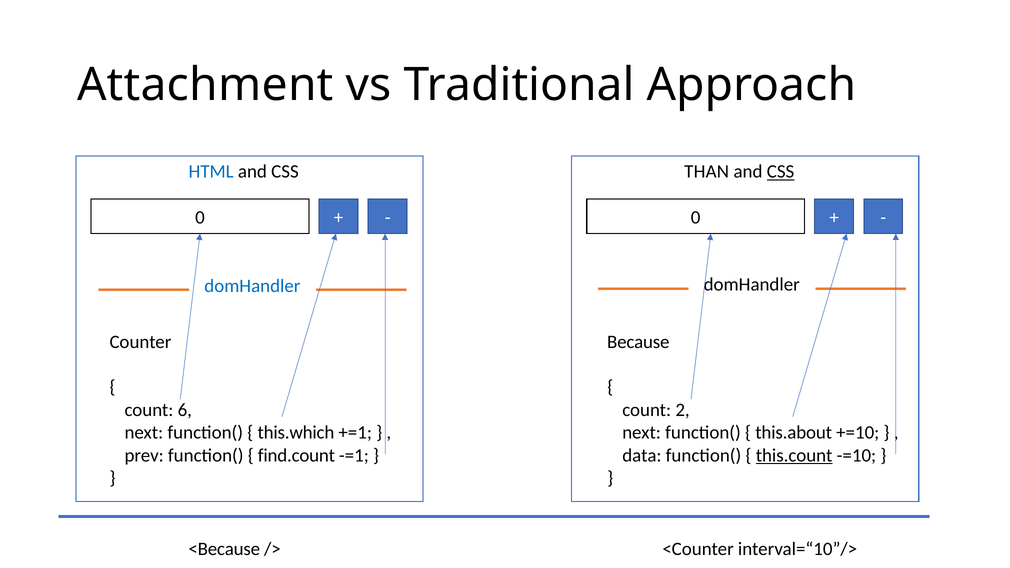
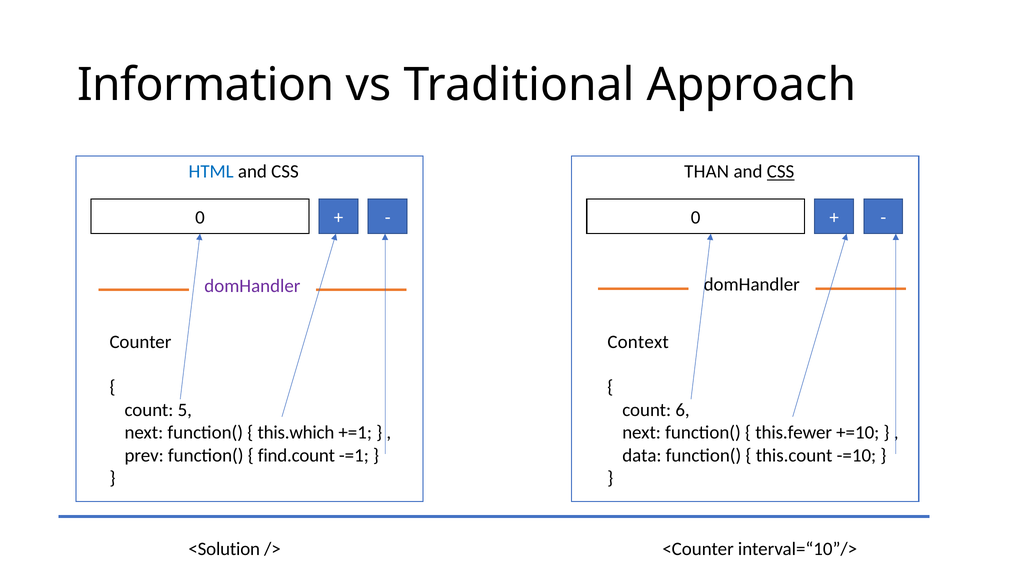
Attachment: Attachment -> Information
domHandler at (252, 286) colour: blue -> purple
Because: Because -> Context
6: 6 -> 5
2: 2 -> 6
this.about: this.about -> this.fewer
this.count underline: present -> none
<Because: <Because -> <Solution
